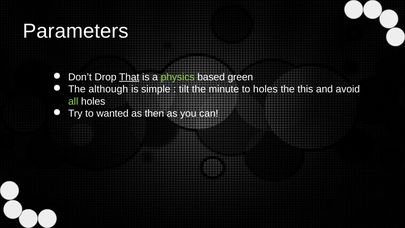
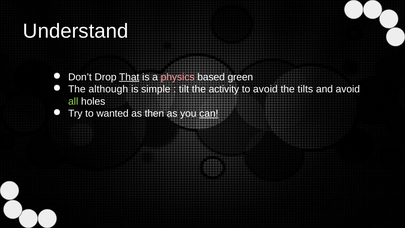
Parameters: Parameters -> Understand
physics colour: light green -> pink
minute: minute -> activity
to holes: holes -> avoid
this: this -> tilts
can underline: none -> present
